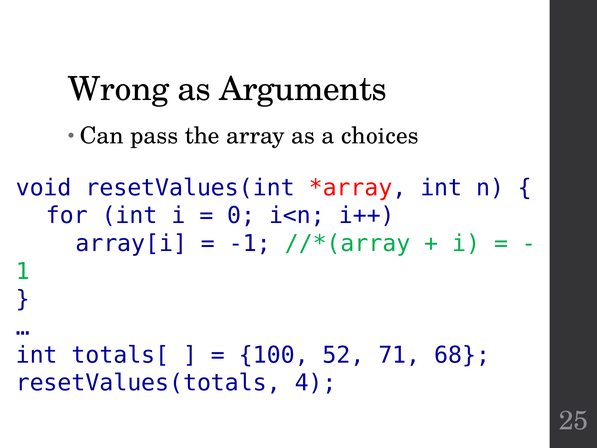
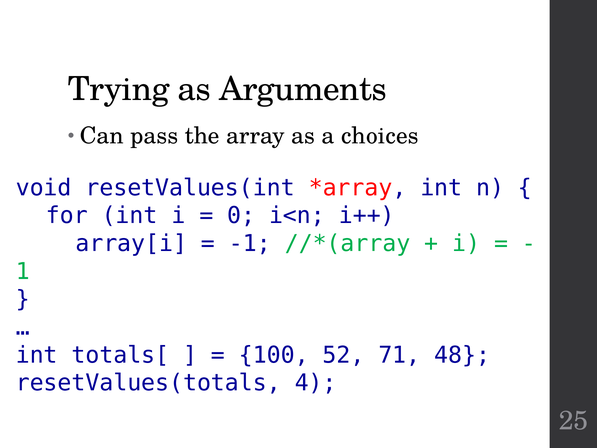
Wrong: Wrong -> Trying
68: 68 -> 48
